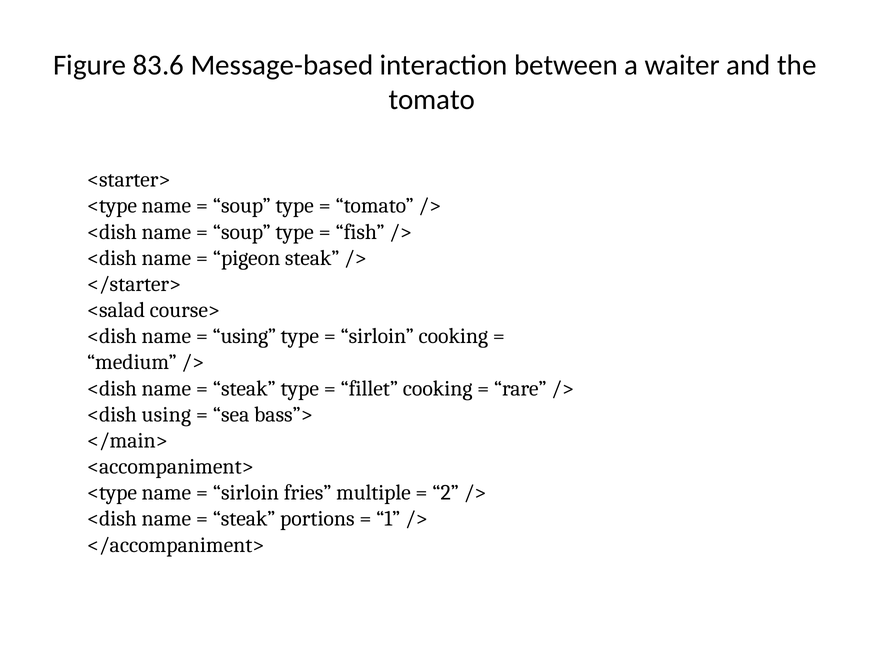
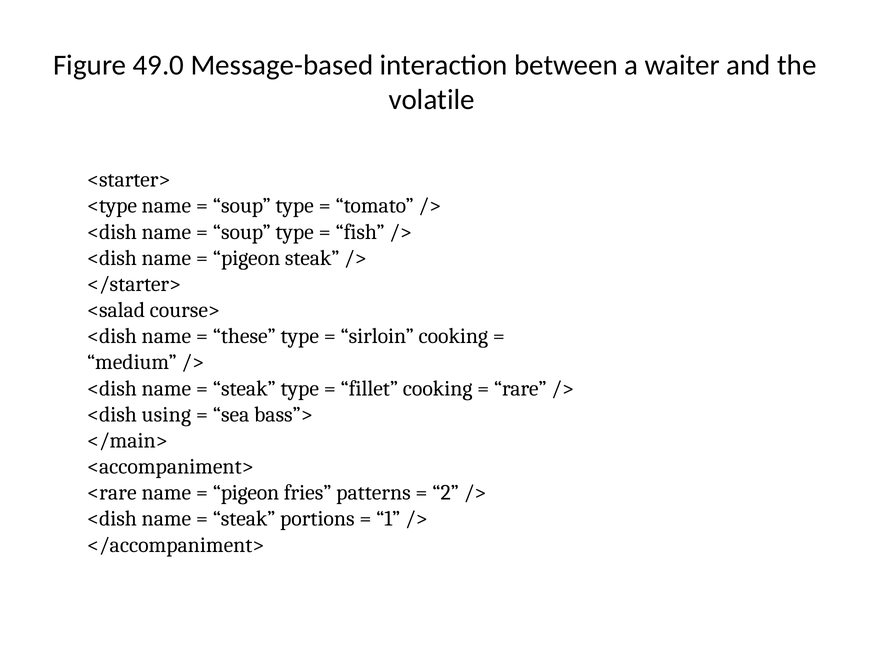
83.6: 83.6 -> 49.0
tomato at (432, 100): tomato -> volatile
using at (244, 336): using -> these
<type at (112, 493): <type -> <rare
sirloin at (246, 493): sirloin -> pigeon
multiple: multiple -> patterns
